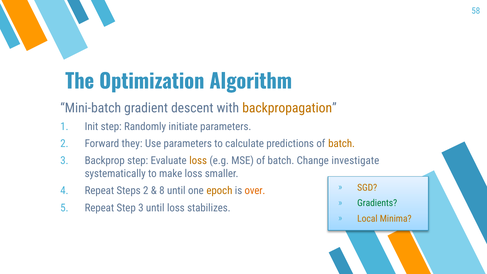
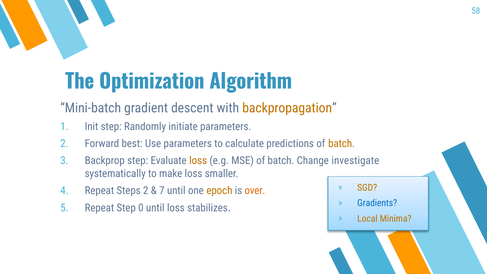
they: they -> best
8: 8 -> 7
Gradients colour: green -> blue
Step 3: 3 -> 0
